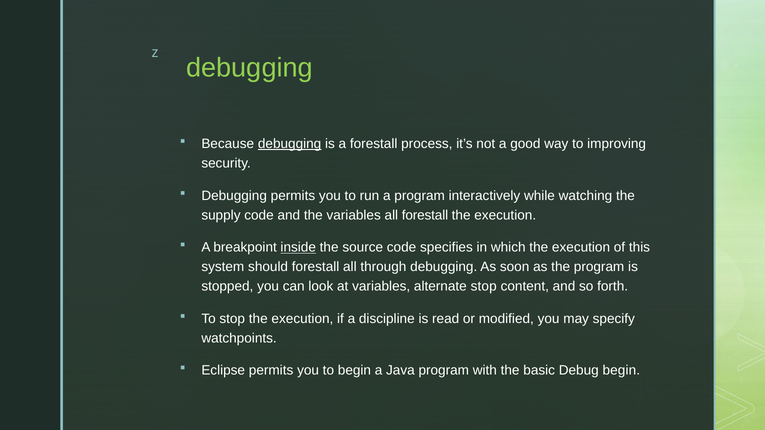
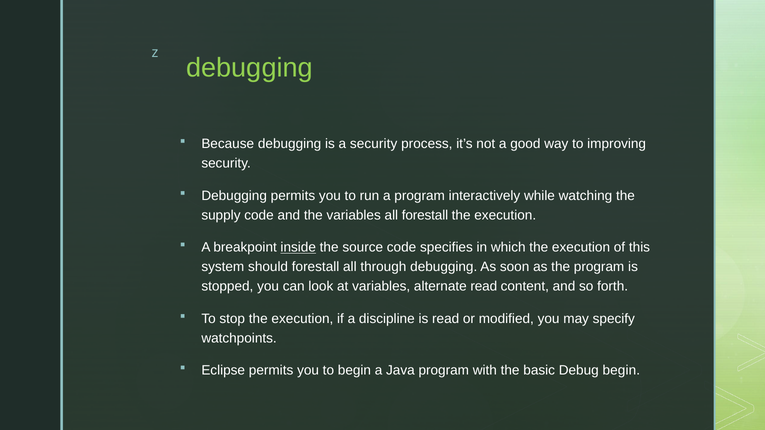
debugging at (290, 144) underline: present -> none
a forestall: forestall -> security
alternate stop: stop -> read
